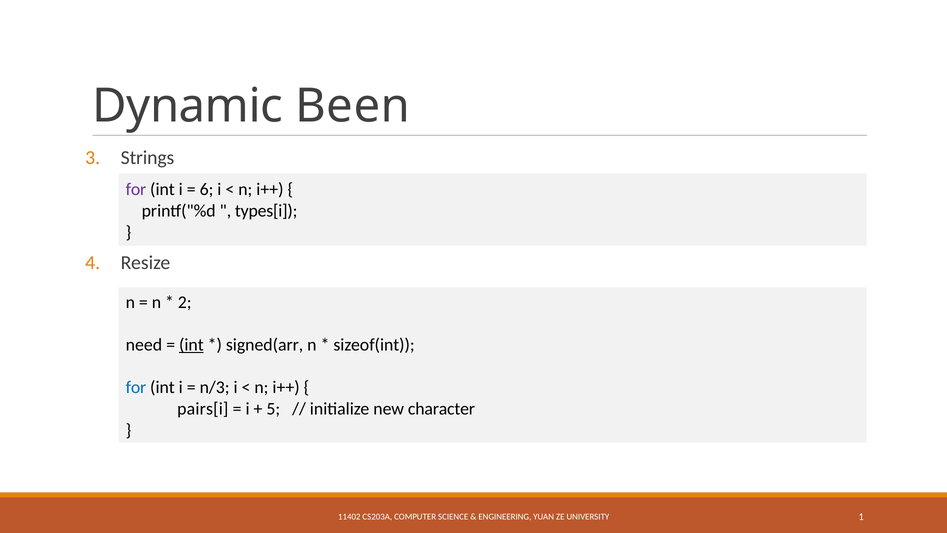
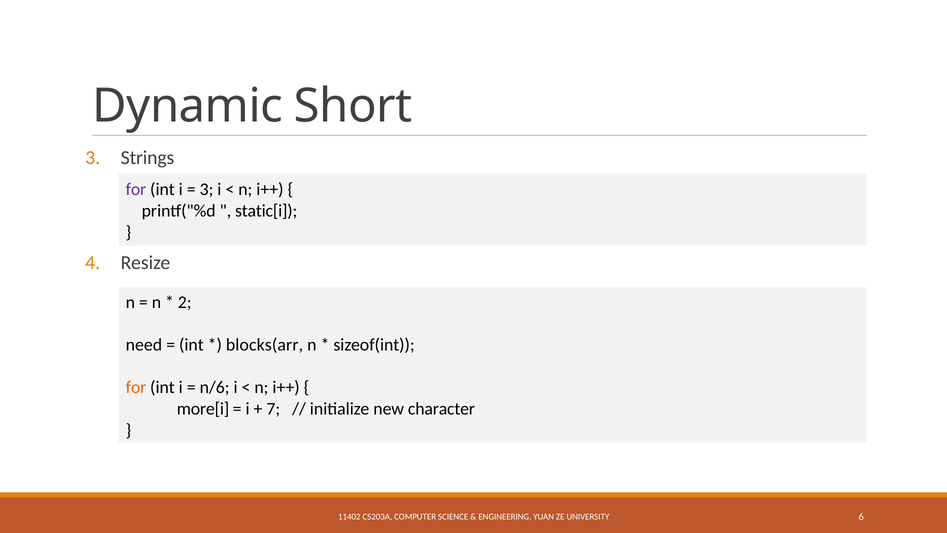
Been: Been -> Short
6 at (207, 189): 6 -> 3
types[i: types[i -> static[i
int at (191, 345) underline: present -> none
signed(arr: signed(arr -> blocks(arr
for at (136, 387) colour: blue -> orange
n/3: n/3 -> n/6
pairs[i: pairs[i -> more[i
5: 5 -> 7
1: 1 -> 6
